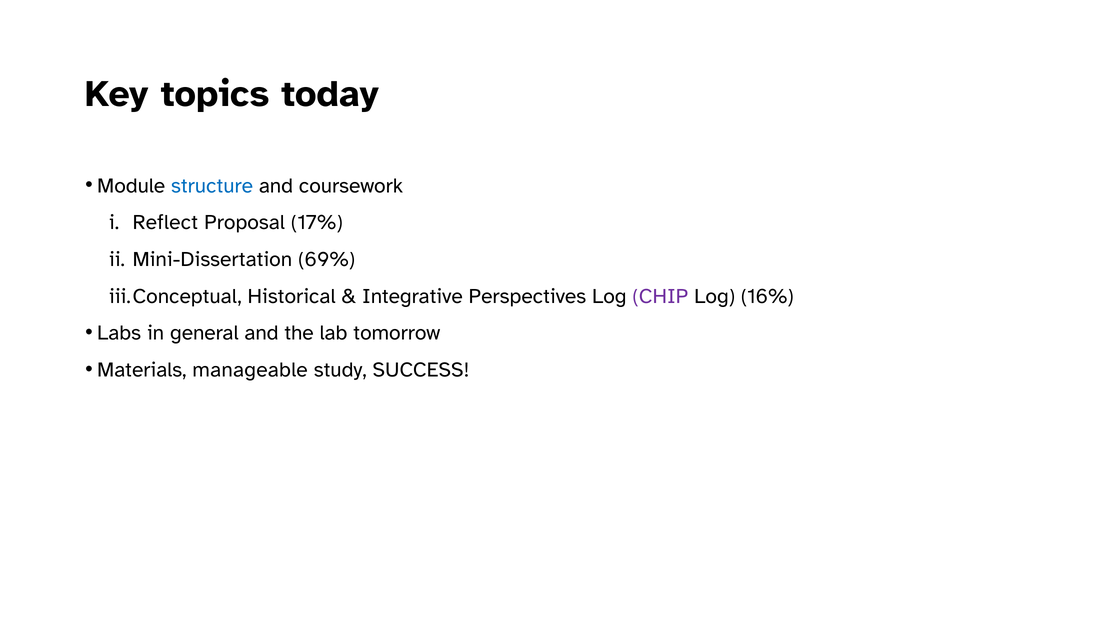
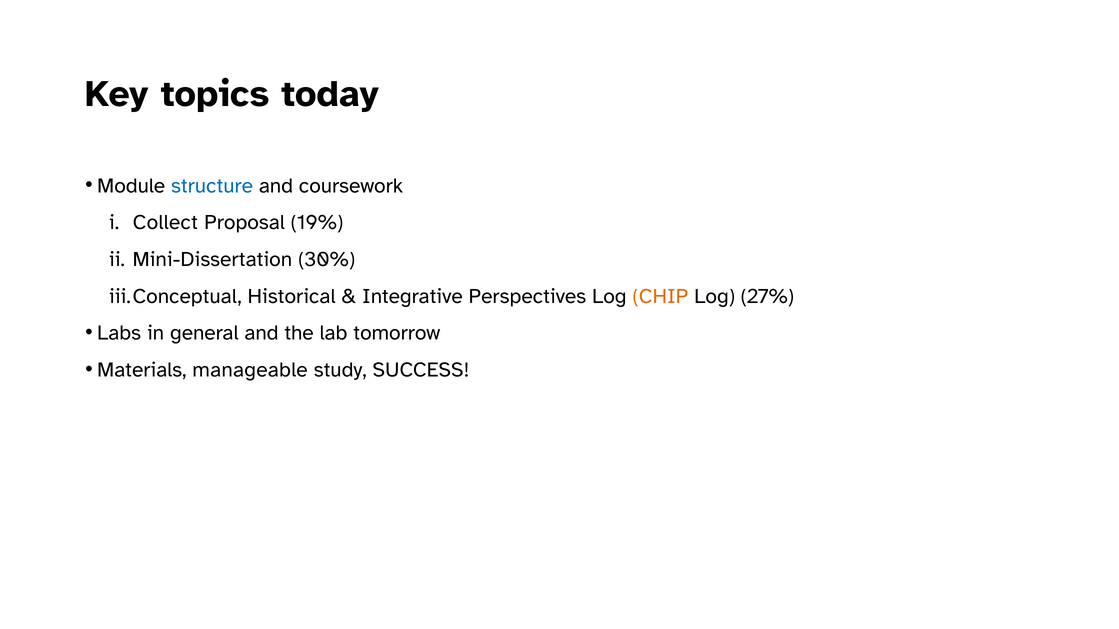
Reflect: Reflect -> Collect
17%: 17% -> 19%
69%: 69% -> 30%
CHIP colour: purple -> orange
16%: 16% -> 27%
